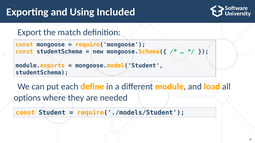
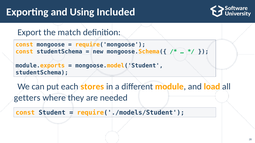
define: define -> stores
options: options -> getters
